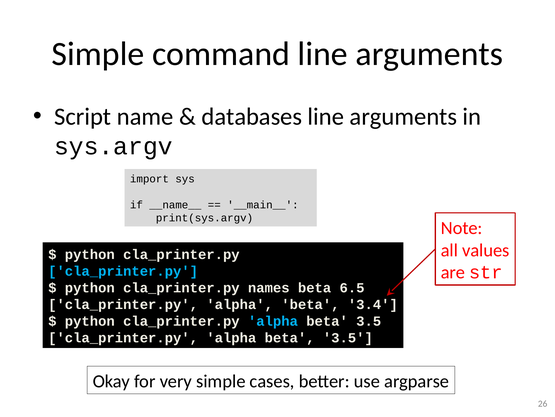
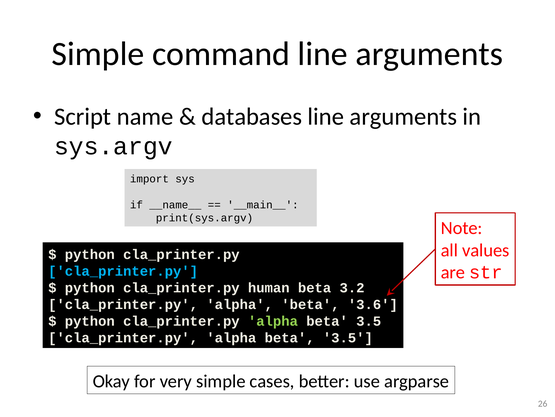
names: names -> human
6.5: 6.5 -> 3.2
3.4: 3.4 -> 3.6
alpha at (273, 321) colour: light blue -> light green
